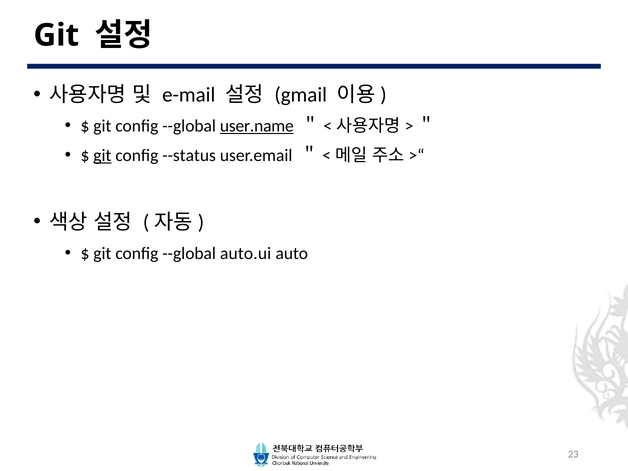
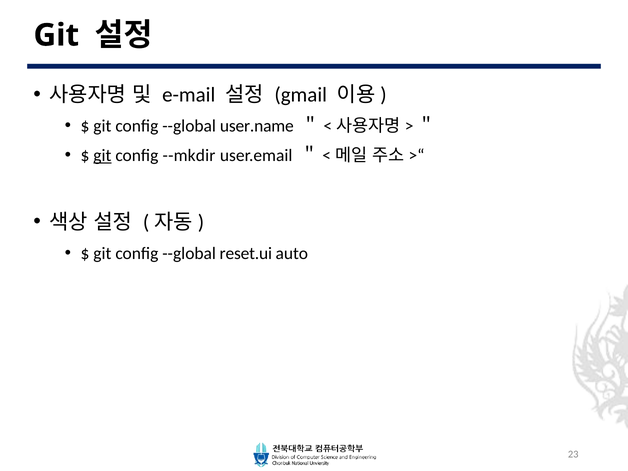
user.name underline: present -> none
--status: --status -> --mkdir
auto.ui: auto.ui -> reset.ui
